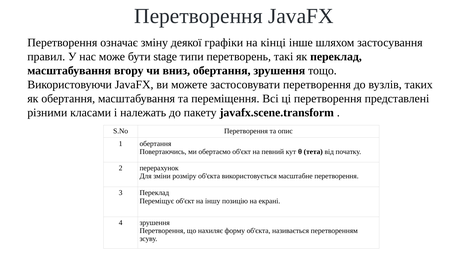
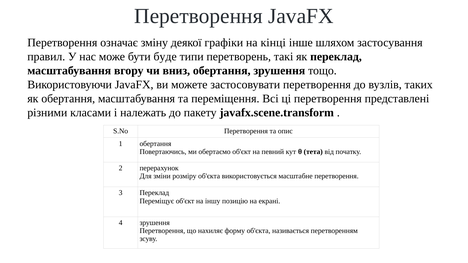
stage: stage -> буде
